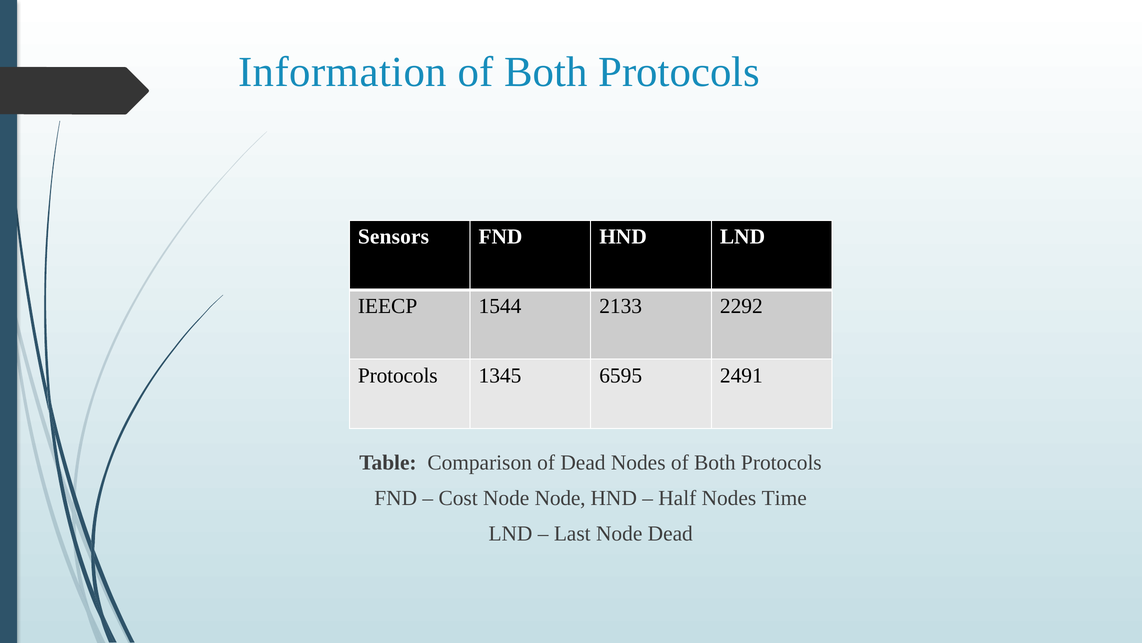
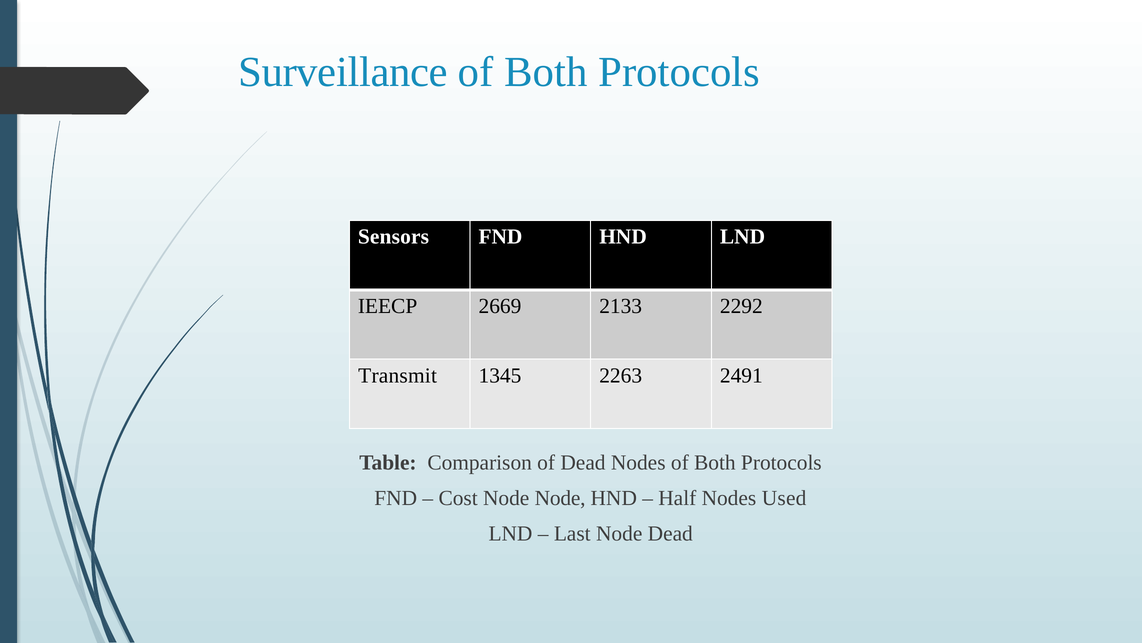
Information: Information -> Surveillance
1544: 1544 -> 2669
Protocols at (398, 375): Protocols -> Transmit
6595: 6595 -> 2263
Time: Time -> Used
